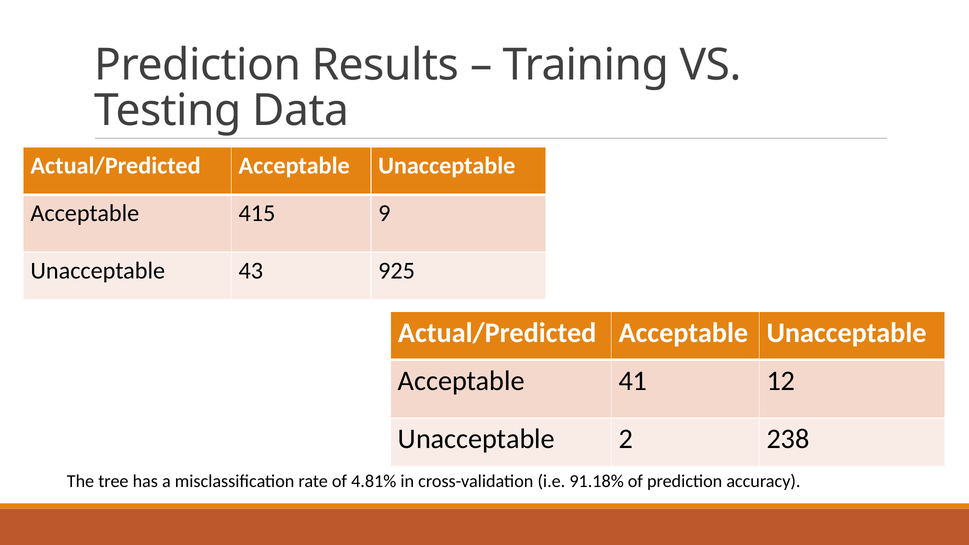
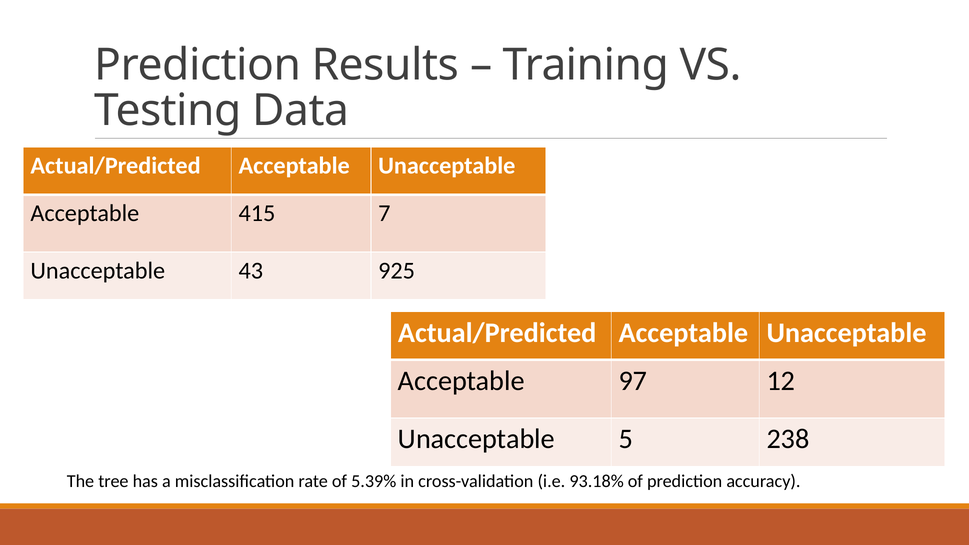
9: 9 -> 7
41: 41 -> 97
2: 2 -> 5
4.81%: 4.81% -> 5.39%
91.18%: 91.18% -> 93.18%
